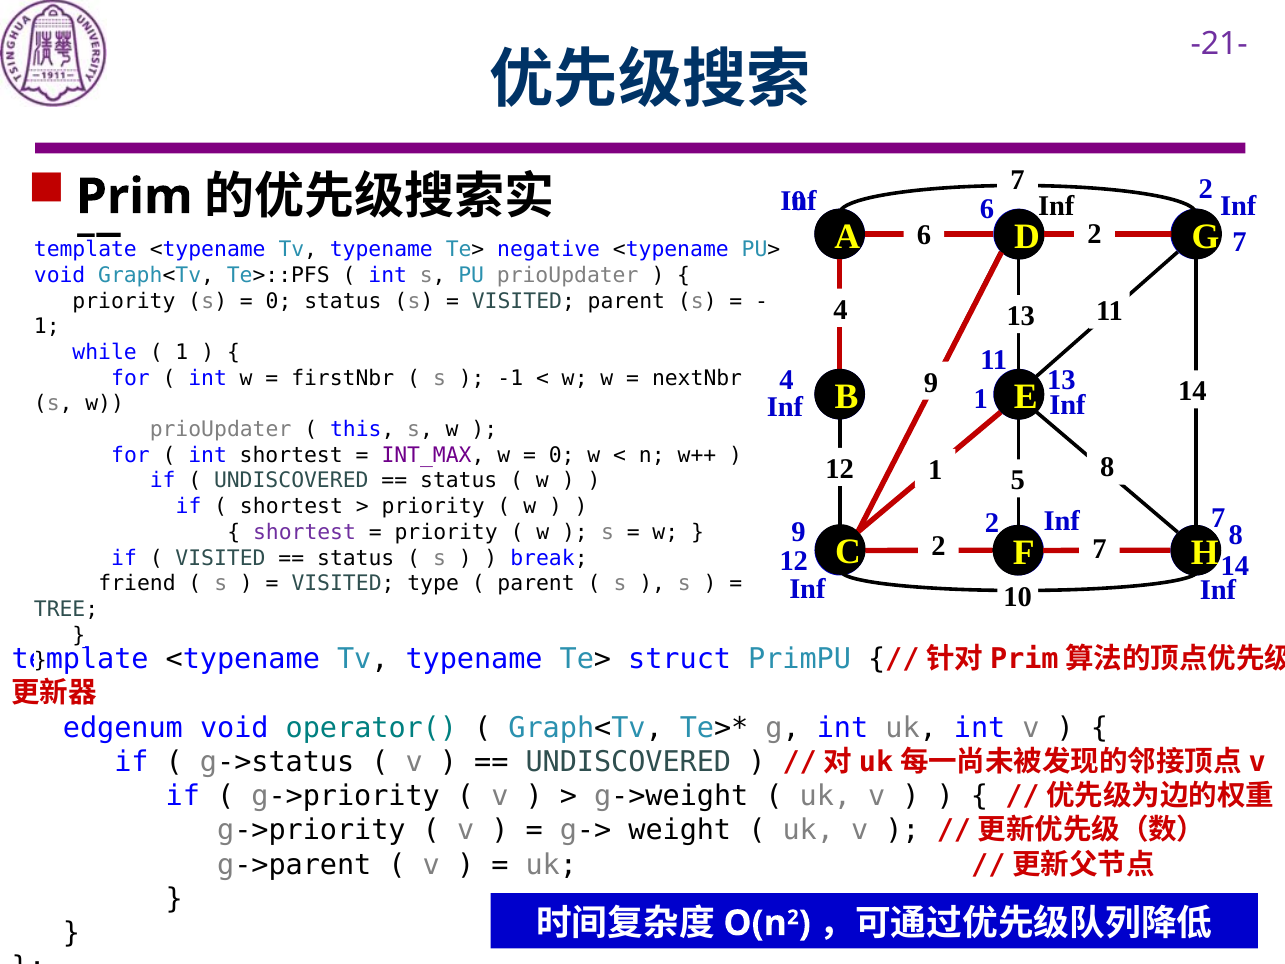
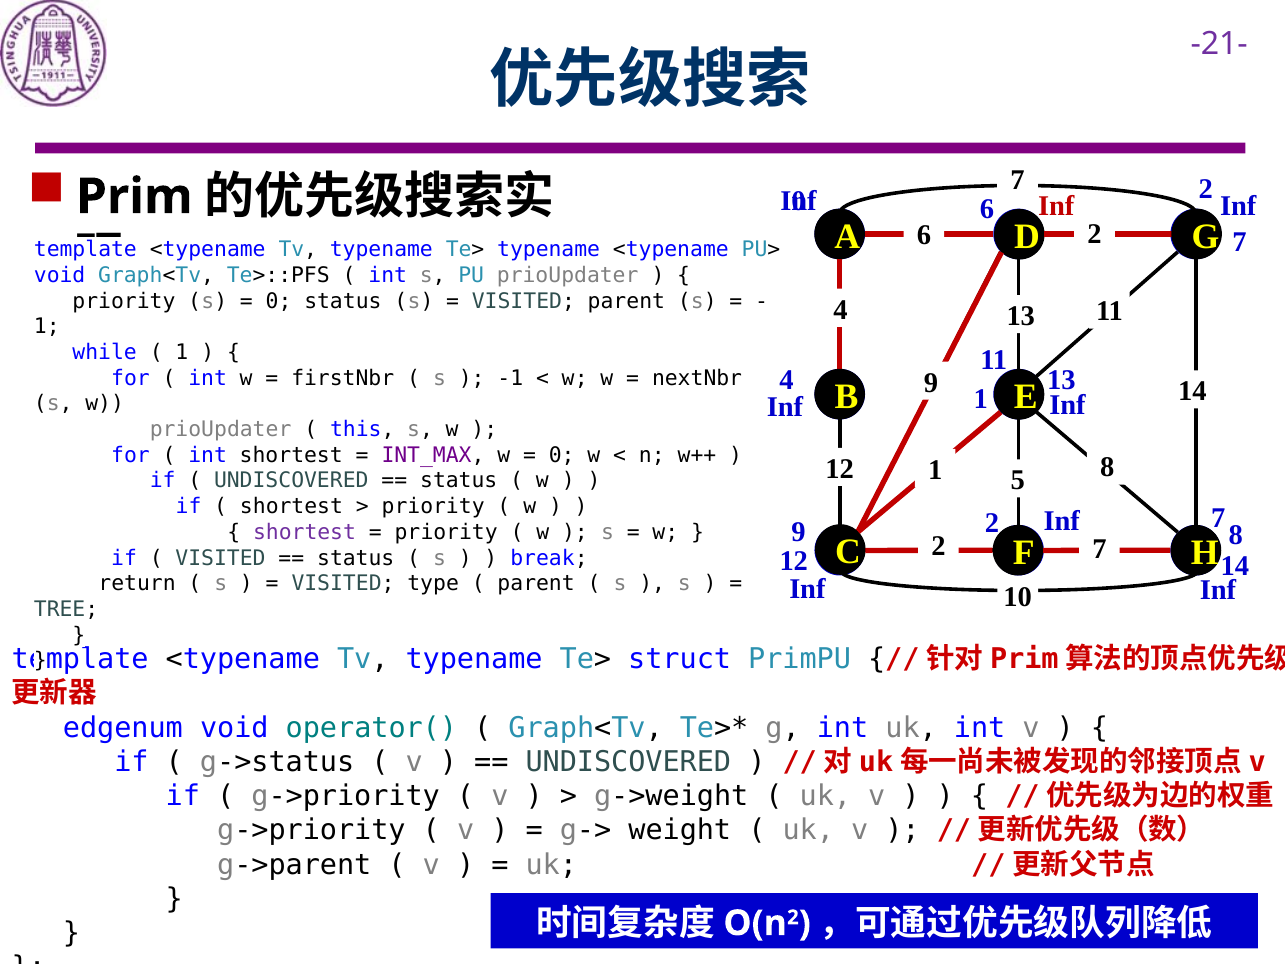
Inf at (1056, 206) colour: black -> red
Te> negative: negative -> typename
friend: friend -> return
